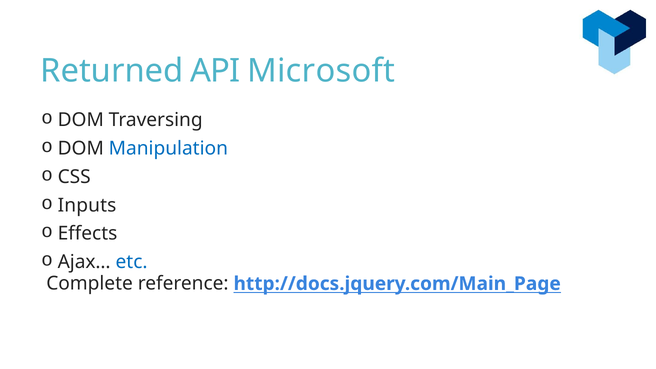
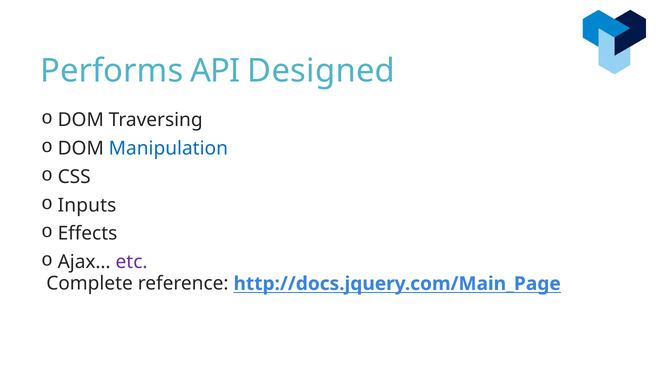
Returned: Returned -> Performs
Microsoft: Microsoft -> Designed
etc colour: blue -> purple
